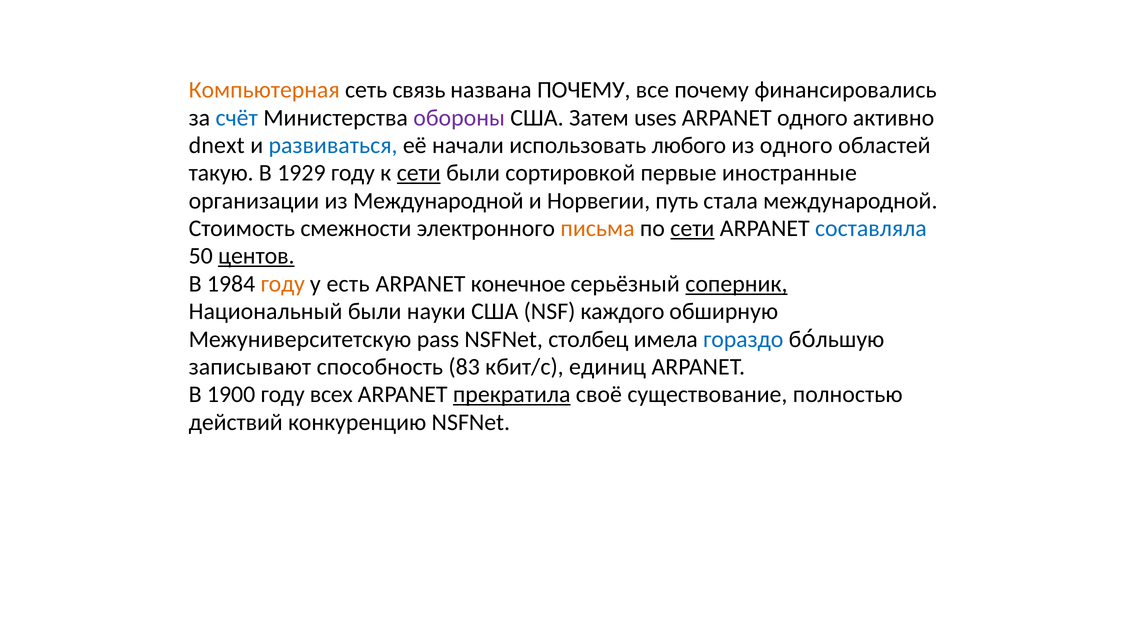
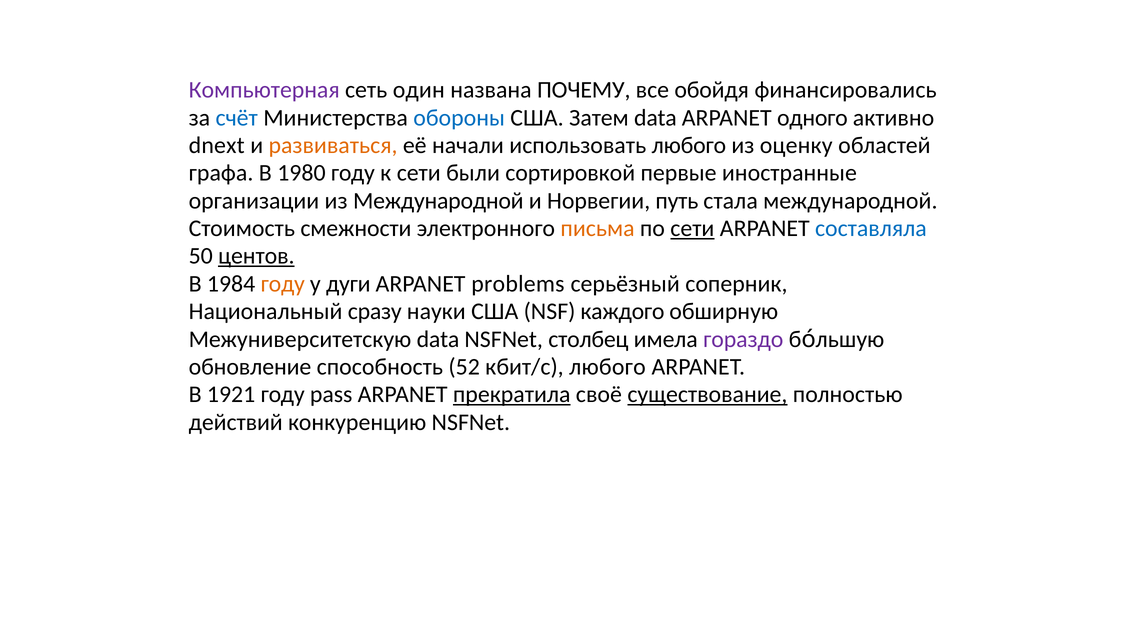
Компьютерная colour: orange -> purple
связь: связь -> один
все почему: почему -> обойдя
обороны colour: purple -> blue
Затем uses: uses -> data
развиваться colour: blue -> orange
из одного: одного -> оценку
такую: такую -> графа
1929: 1929 -> 1980
сети at (419, 173) underline: present -> none
есть: есть -> дуги
конечное: конечное -> problems
соперник underline: present -> none
Национальный были: были -> сразу
Межуниверситетскую pass: pass -> data
гораздо colour: blue -> purple
записывают: записывают -> обновление
83: 83 -> 52
кбит/с единиц: единиц -> любого
1900: 1900 -> 1921
всех: всех -> pass
существование underline: none -> present
